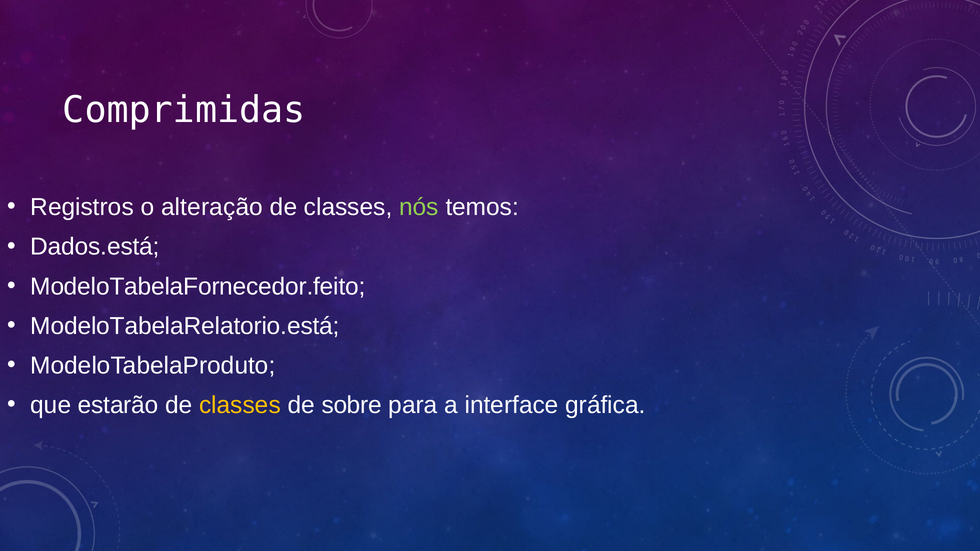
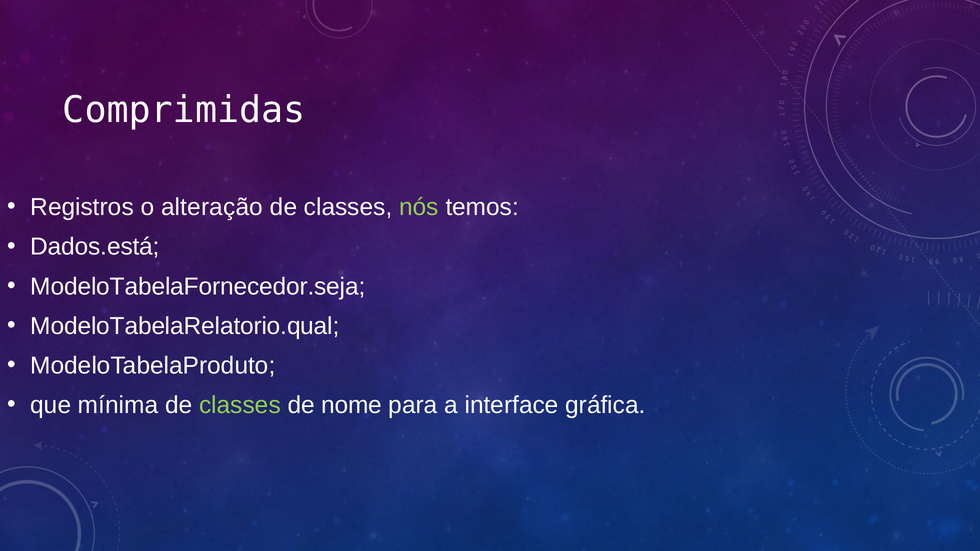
ModeloTabelaFornecedor.feito: ModeloTabelaFornecedor.feito -> ModeloTabelaFornecedor.seja
ModeloTabelaRelatorio.está: ModeloTabelaRelatorio.está -> ModeloTabelaRelatorio.qual
estarão: estarão -> mínima
classes at (240, 405) colour: yellow -> light green
sobre: sobre -> nome
